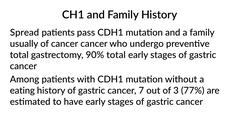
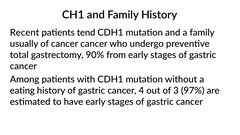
Spread: Spread -> Recent
pass: pass -> tend
90% total: total -> from
7: 7 -> 4
77%: 77% -> 97%
